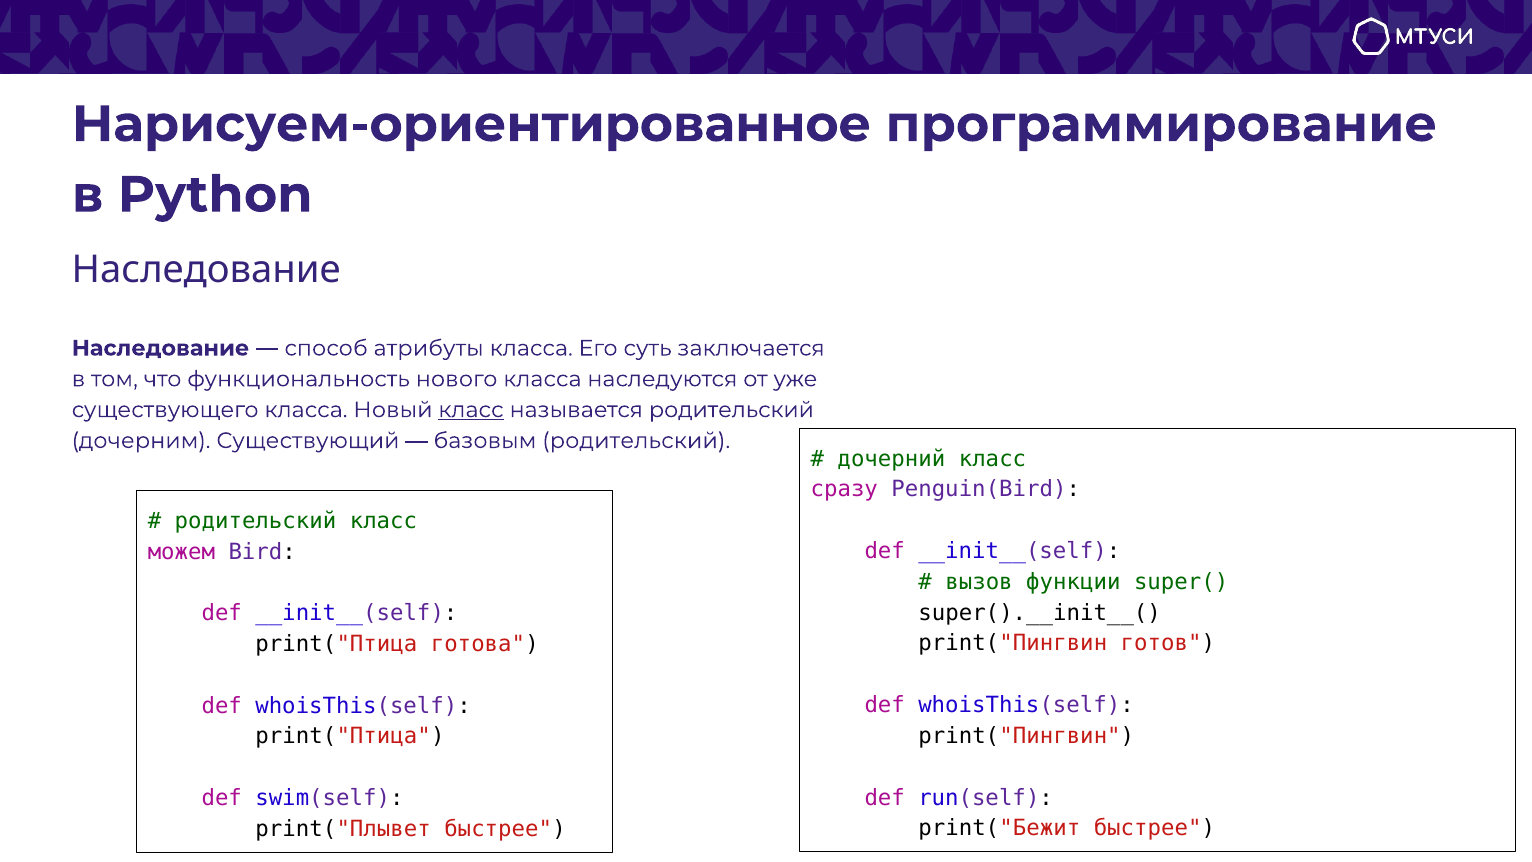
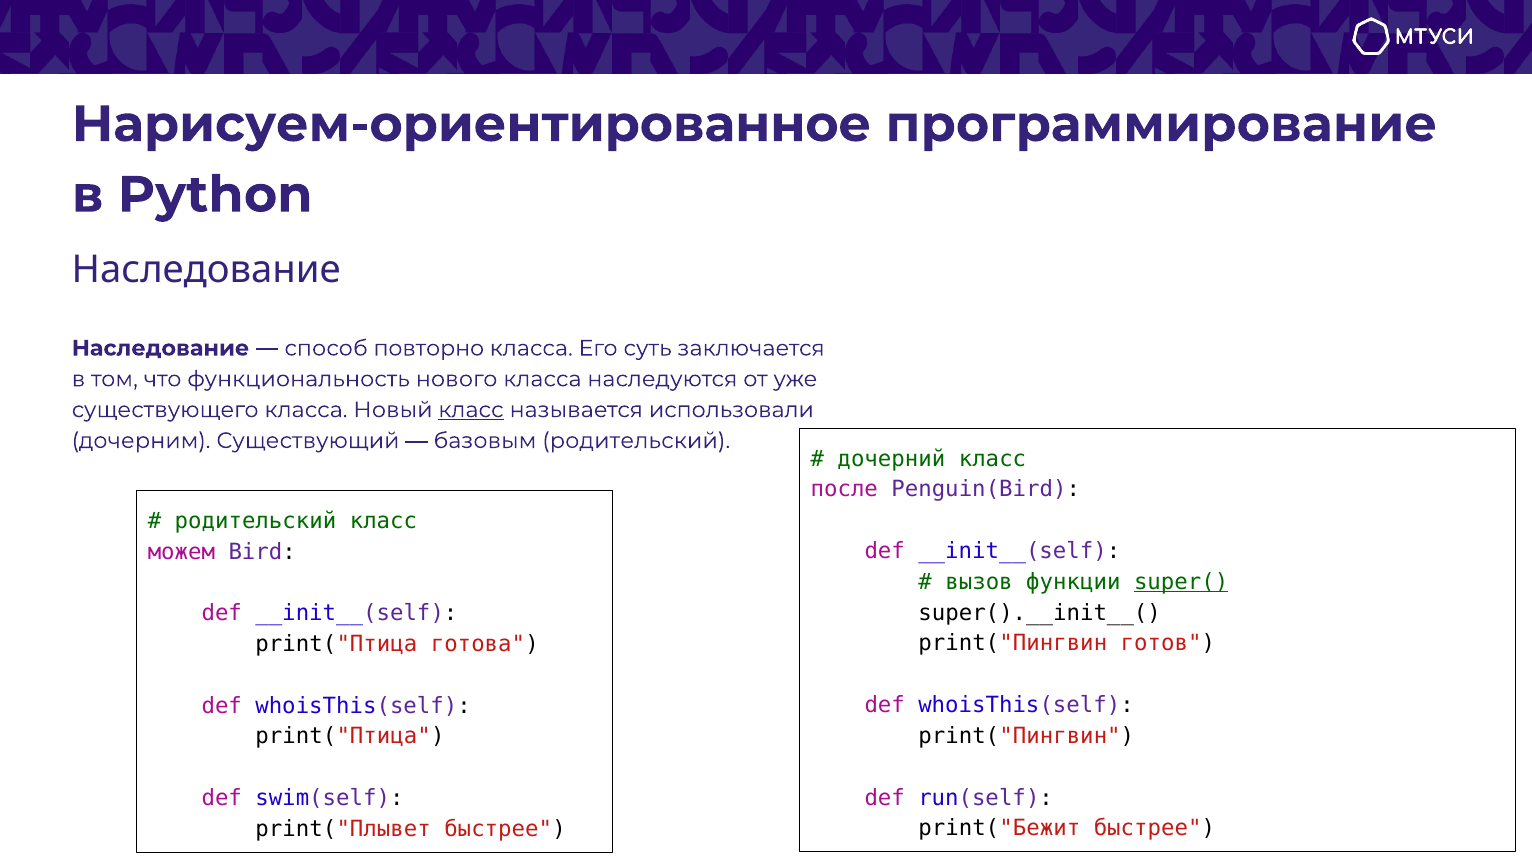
атрибуты: атрибуты -> повторно
называется родительский: родительский -> использовали
сразу: сразу -> после
super( underline: none -> present
